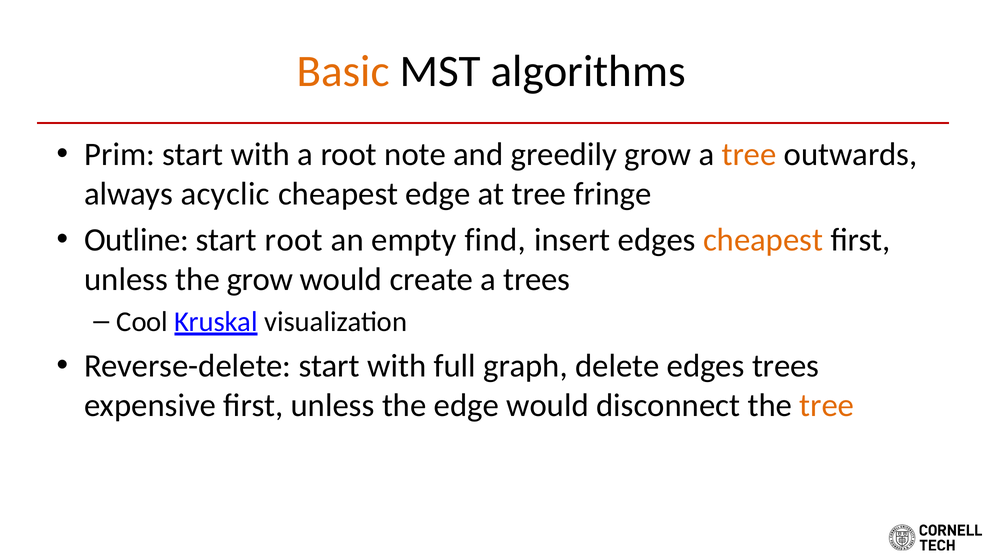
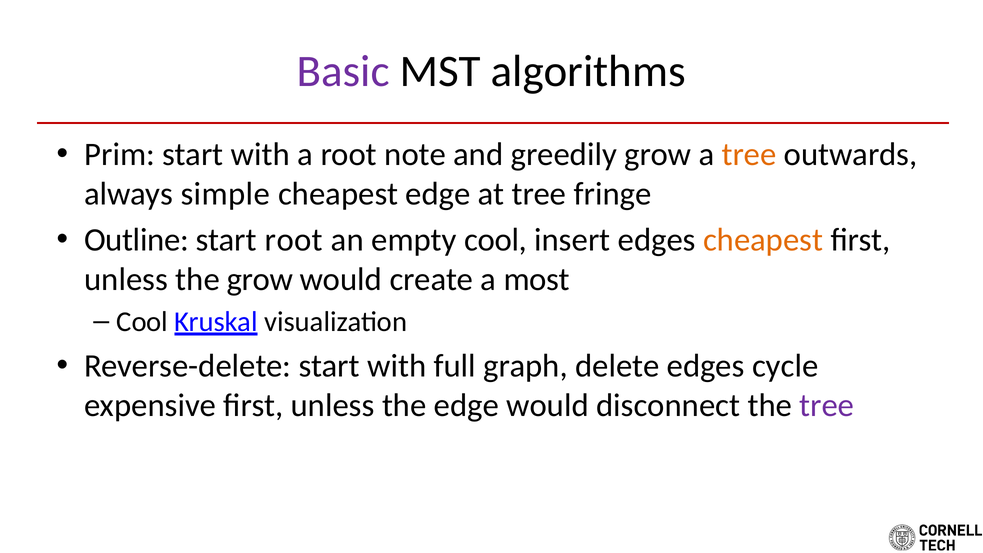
Basic colour: orange -> purple
acyclic: acyclic -> simple
empty find: find -> cool
a trees: trees -> most
edges trees: trees -> cycle
tree at (827, 405) colour: orange -> purple
